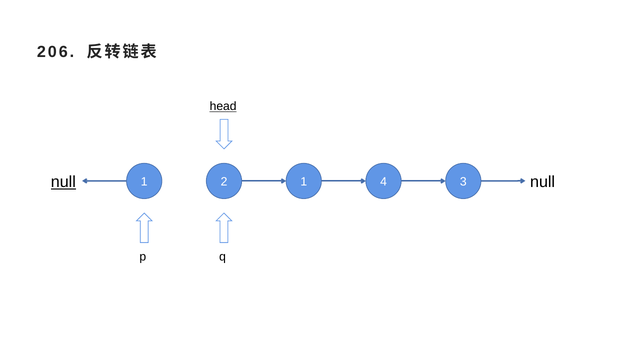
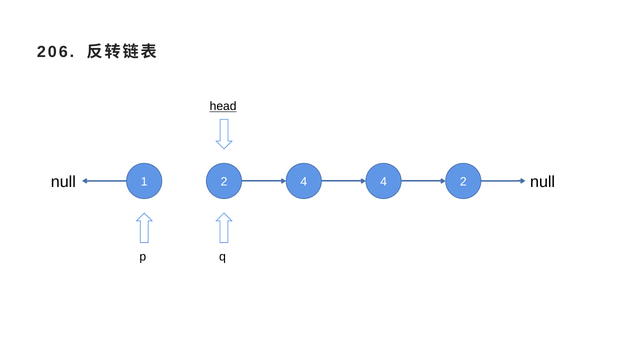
null at (63, 182) underline: present -> none
2 1: 1 -> 4
4 3: 3 -> 2
